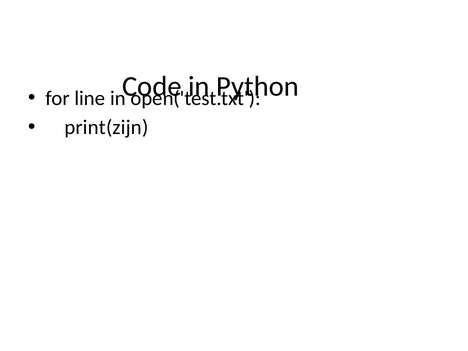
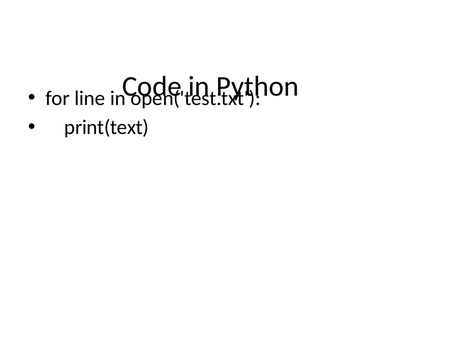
print(zijn: print(zijn -> print(text
